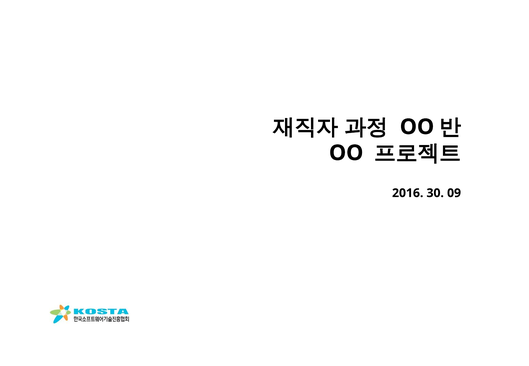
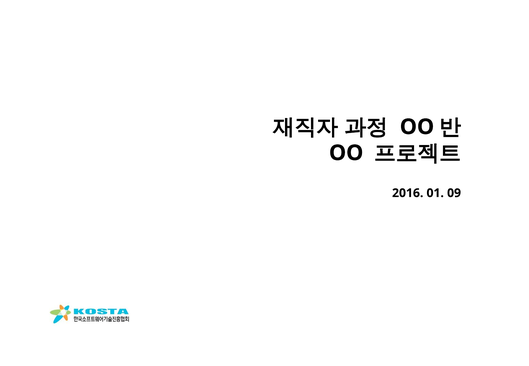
30: 30 -> 01
